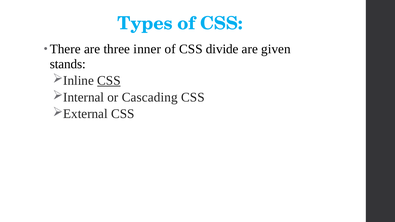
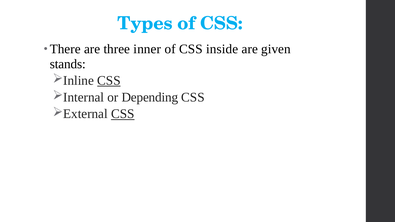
divide: divide -> inside
Cascading: Cascading -> Depending
CSS at (123, 114) underline: none -> present
